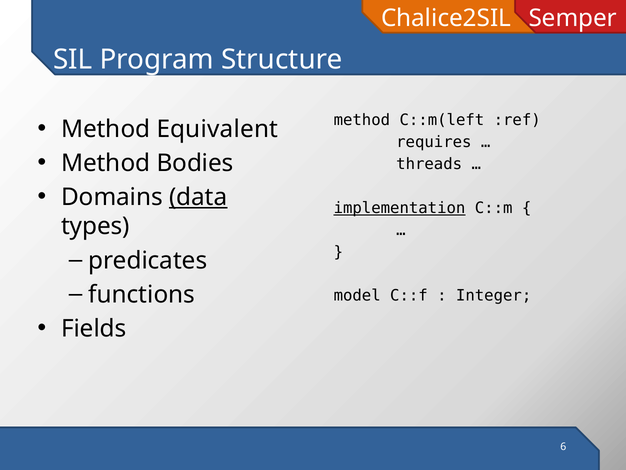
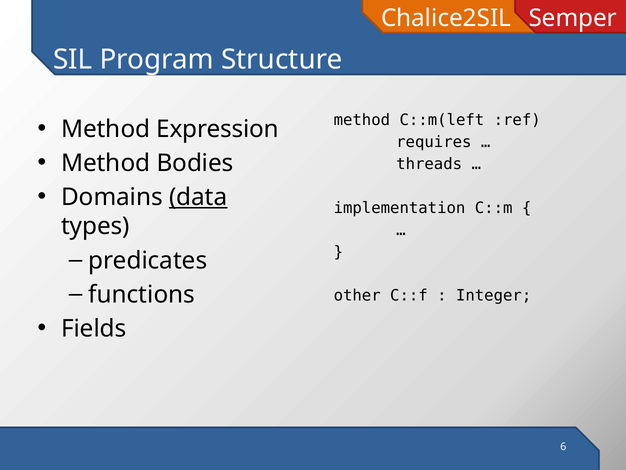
Equivalent: Equivalent -> Expression
implementation underline: present -> none
model: model -> other
